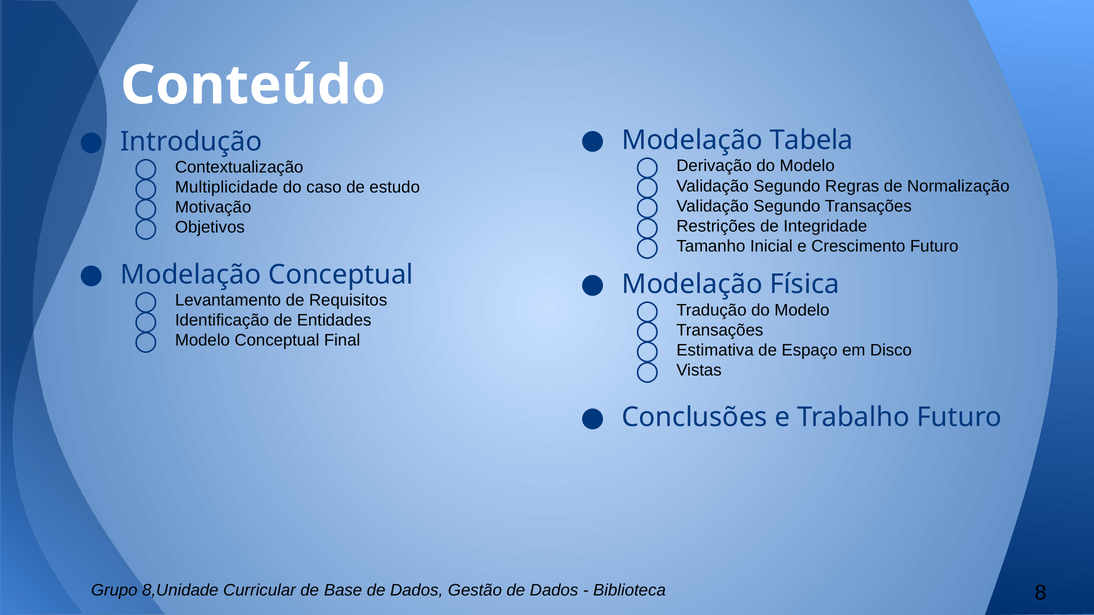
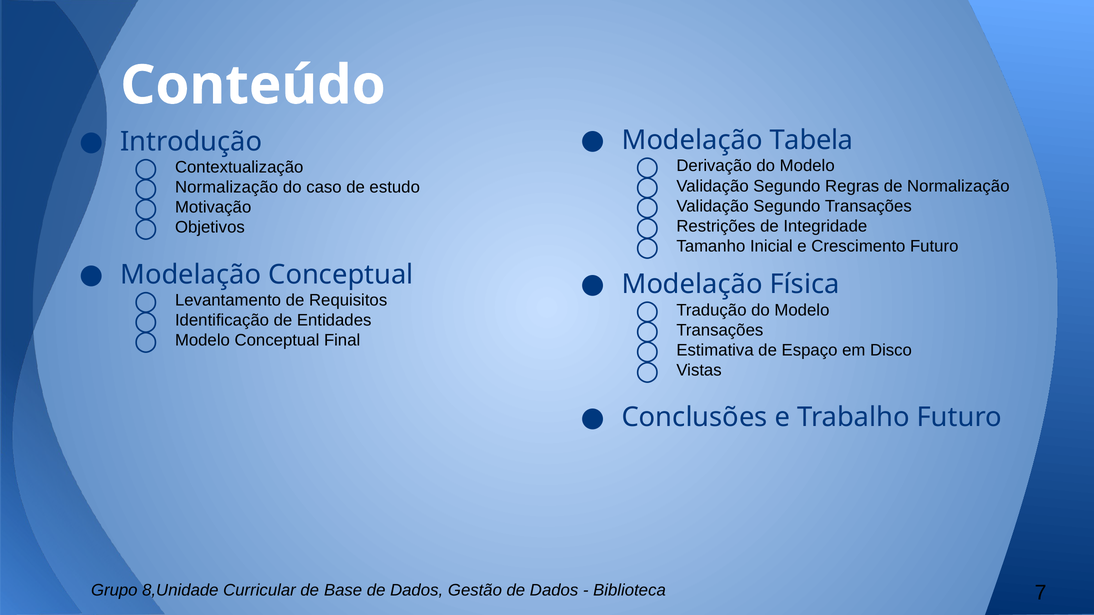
Multiplicidade at (227, 187): Multiplicidade -> Normalização
8: 8 -> 7
